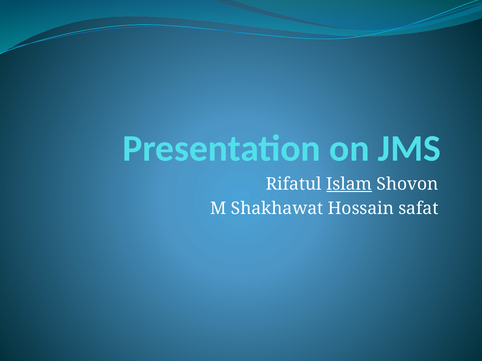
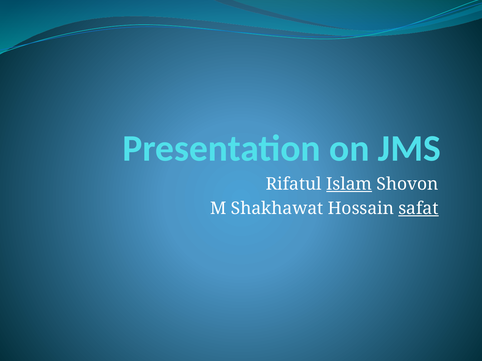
safat underline: none -> present
